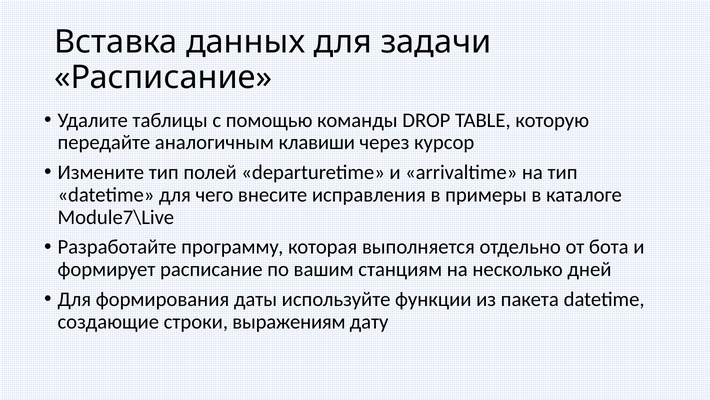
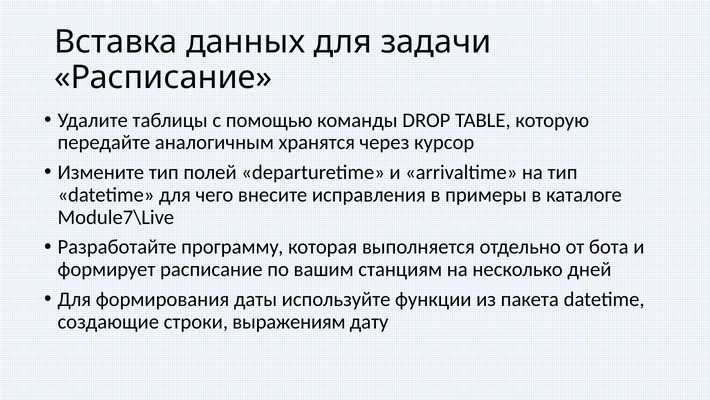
клавиши: клавиши -> хранятся
